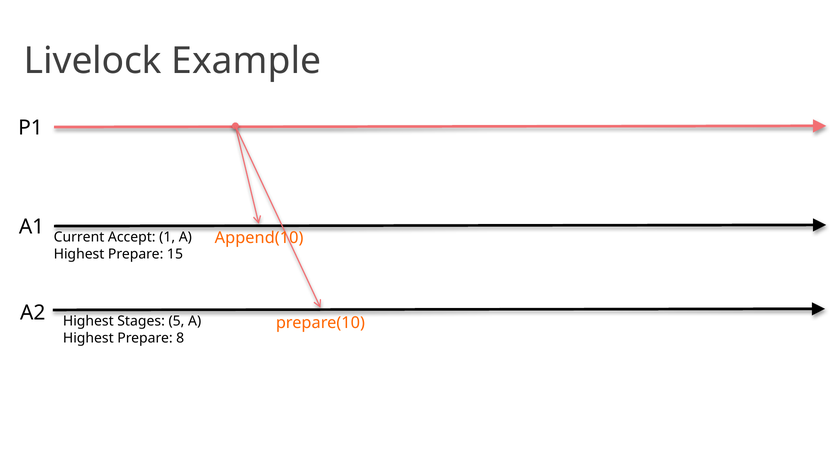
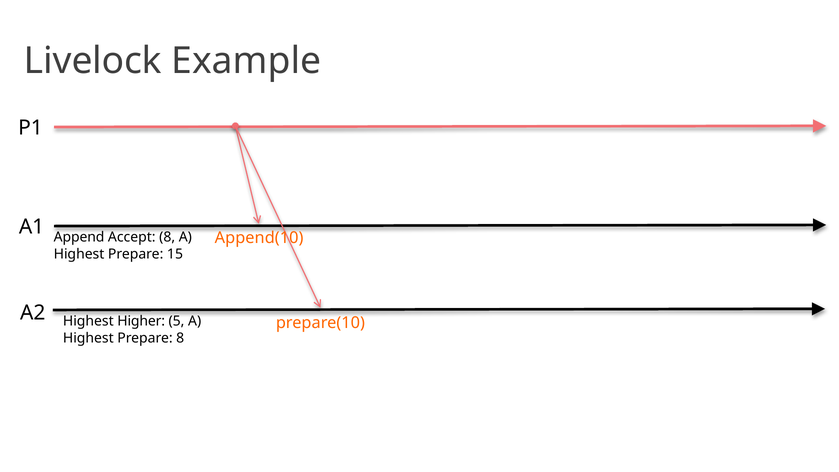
Current: Current -> Append
Accept 1: 1 -> 8
Stages: Stages -> Higher
